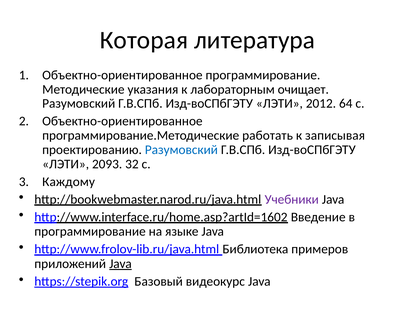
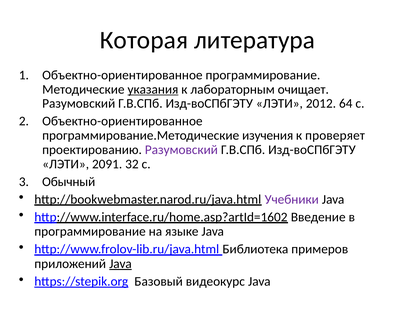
указания underline: none -> present
работать: работать -> изучения
записывая: записывая -> проверяет
Разумовский at (181, 150) colour: blue -> purple
2093: 2093 -> 2091
Каждому: Каждому -> Обычный
